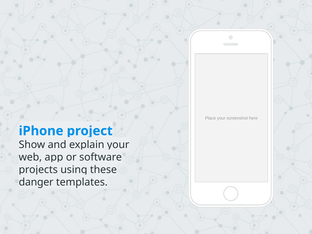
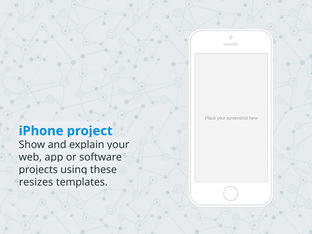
danger: danger -> resizes
